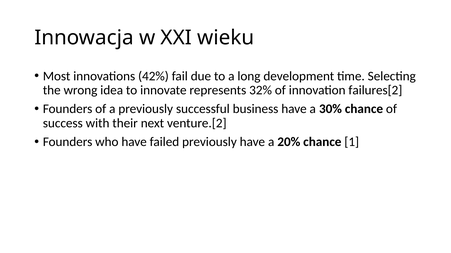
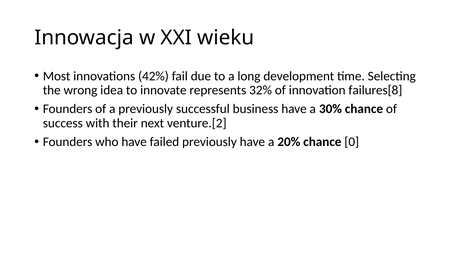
failures[2: failures[2 -> failures[8
1: 1 -> 0
